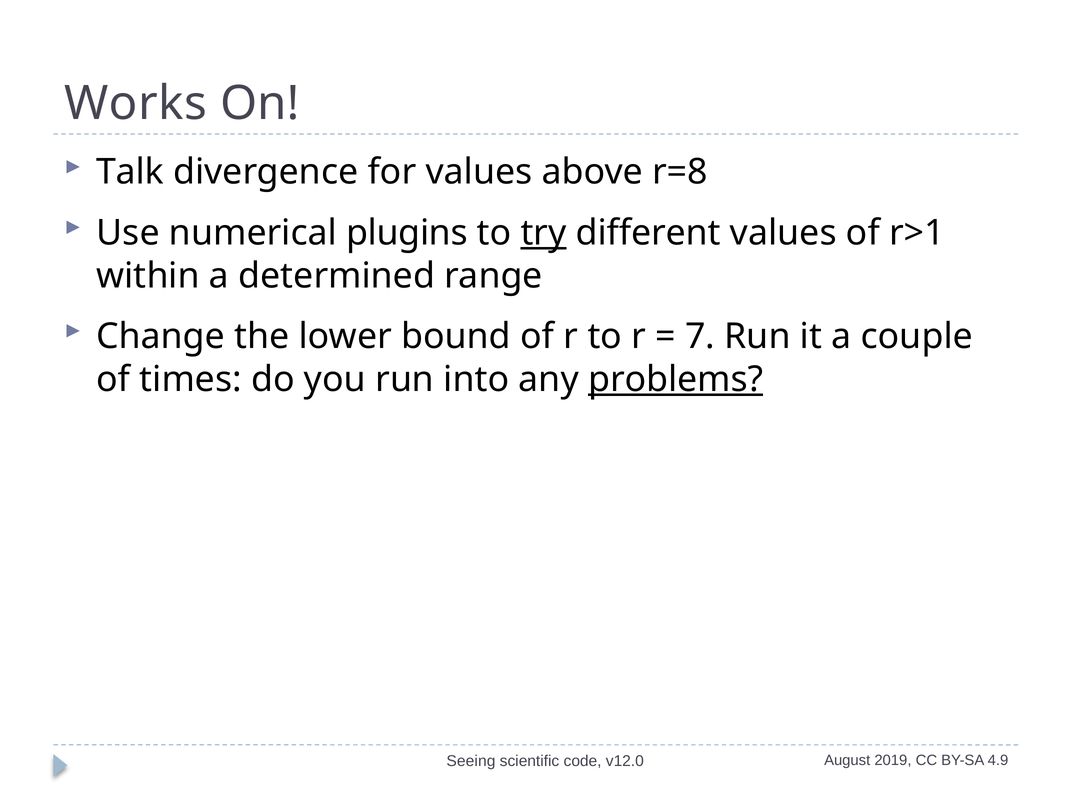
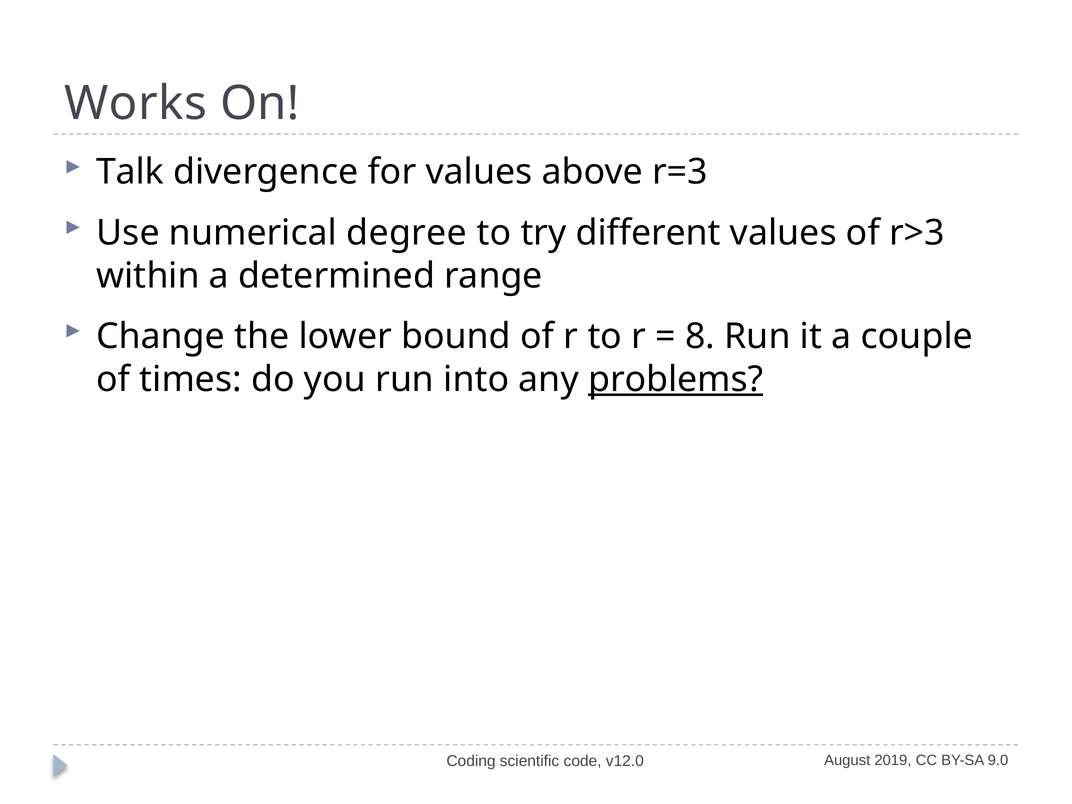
r=8: r=8 -> r=3
plugins: plugins -> degree
try underline: present -> none
r>1: r>1 -> r>3
7: 7 -> 8
4.9: 4.9 -> 9.0
Seeing: Seeing -> Coding
